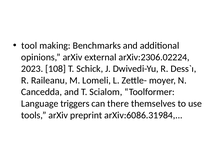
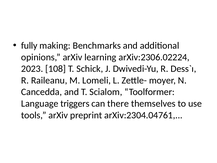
tool: tool -> fully
external: external -> learning
arXiv:6086.31984: arXiv:6086.31984 -> arXiv:2304.04761
